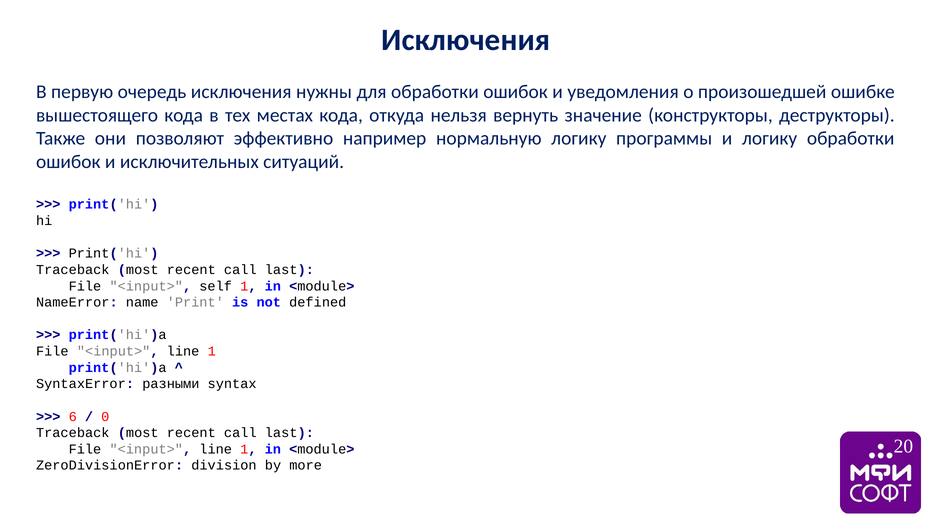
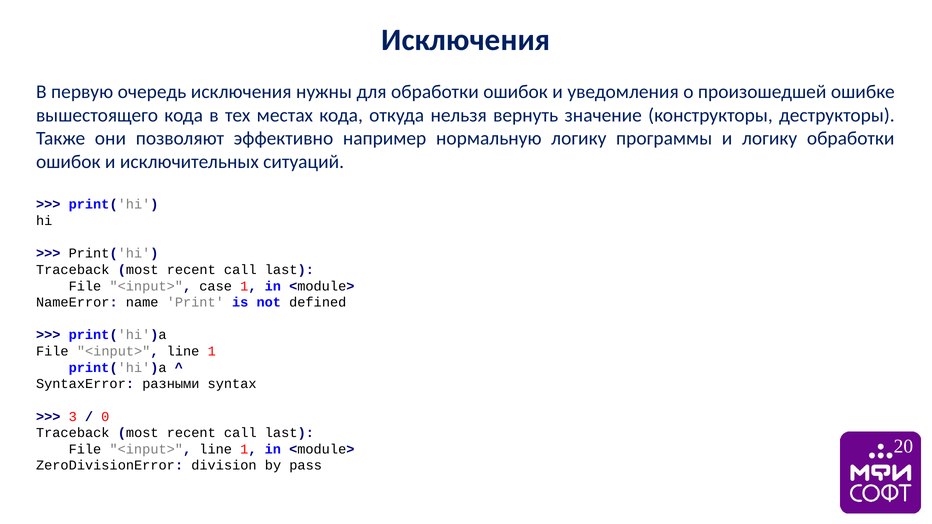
self: self -> case
6: 6 -> 3
more: more -> pass
